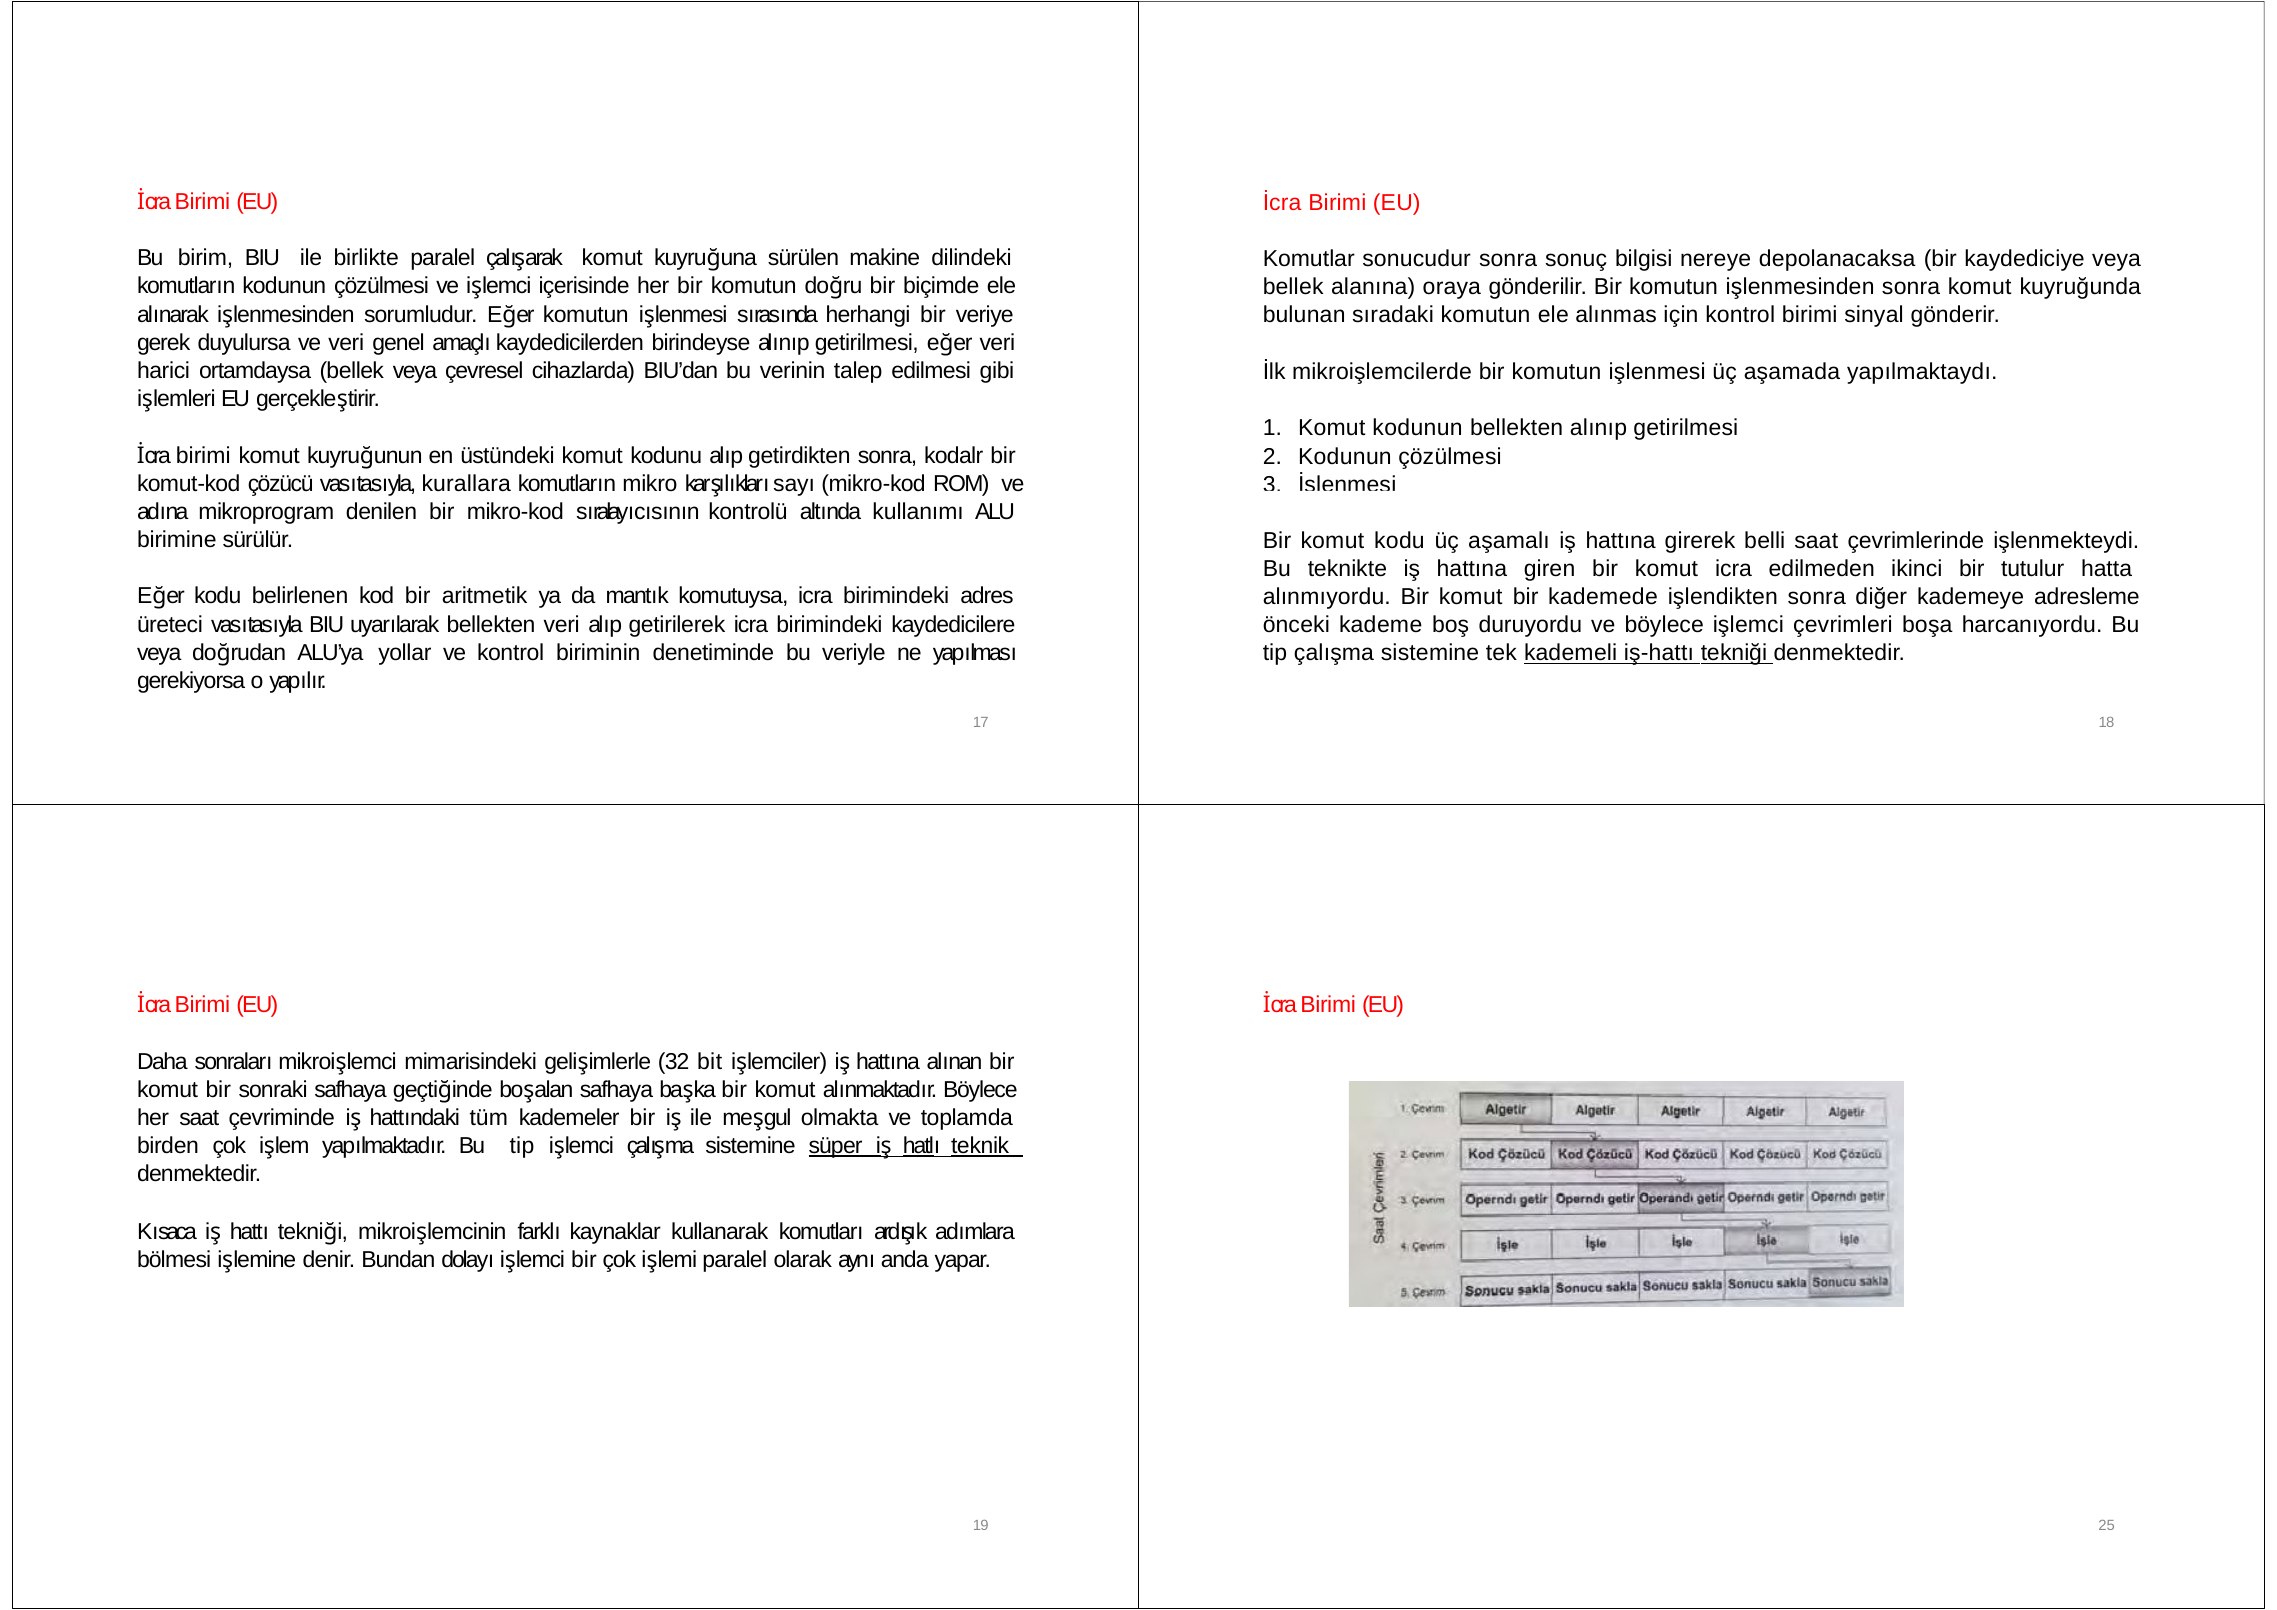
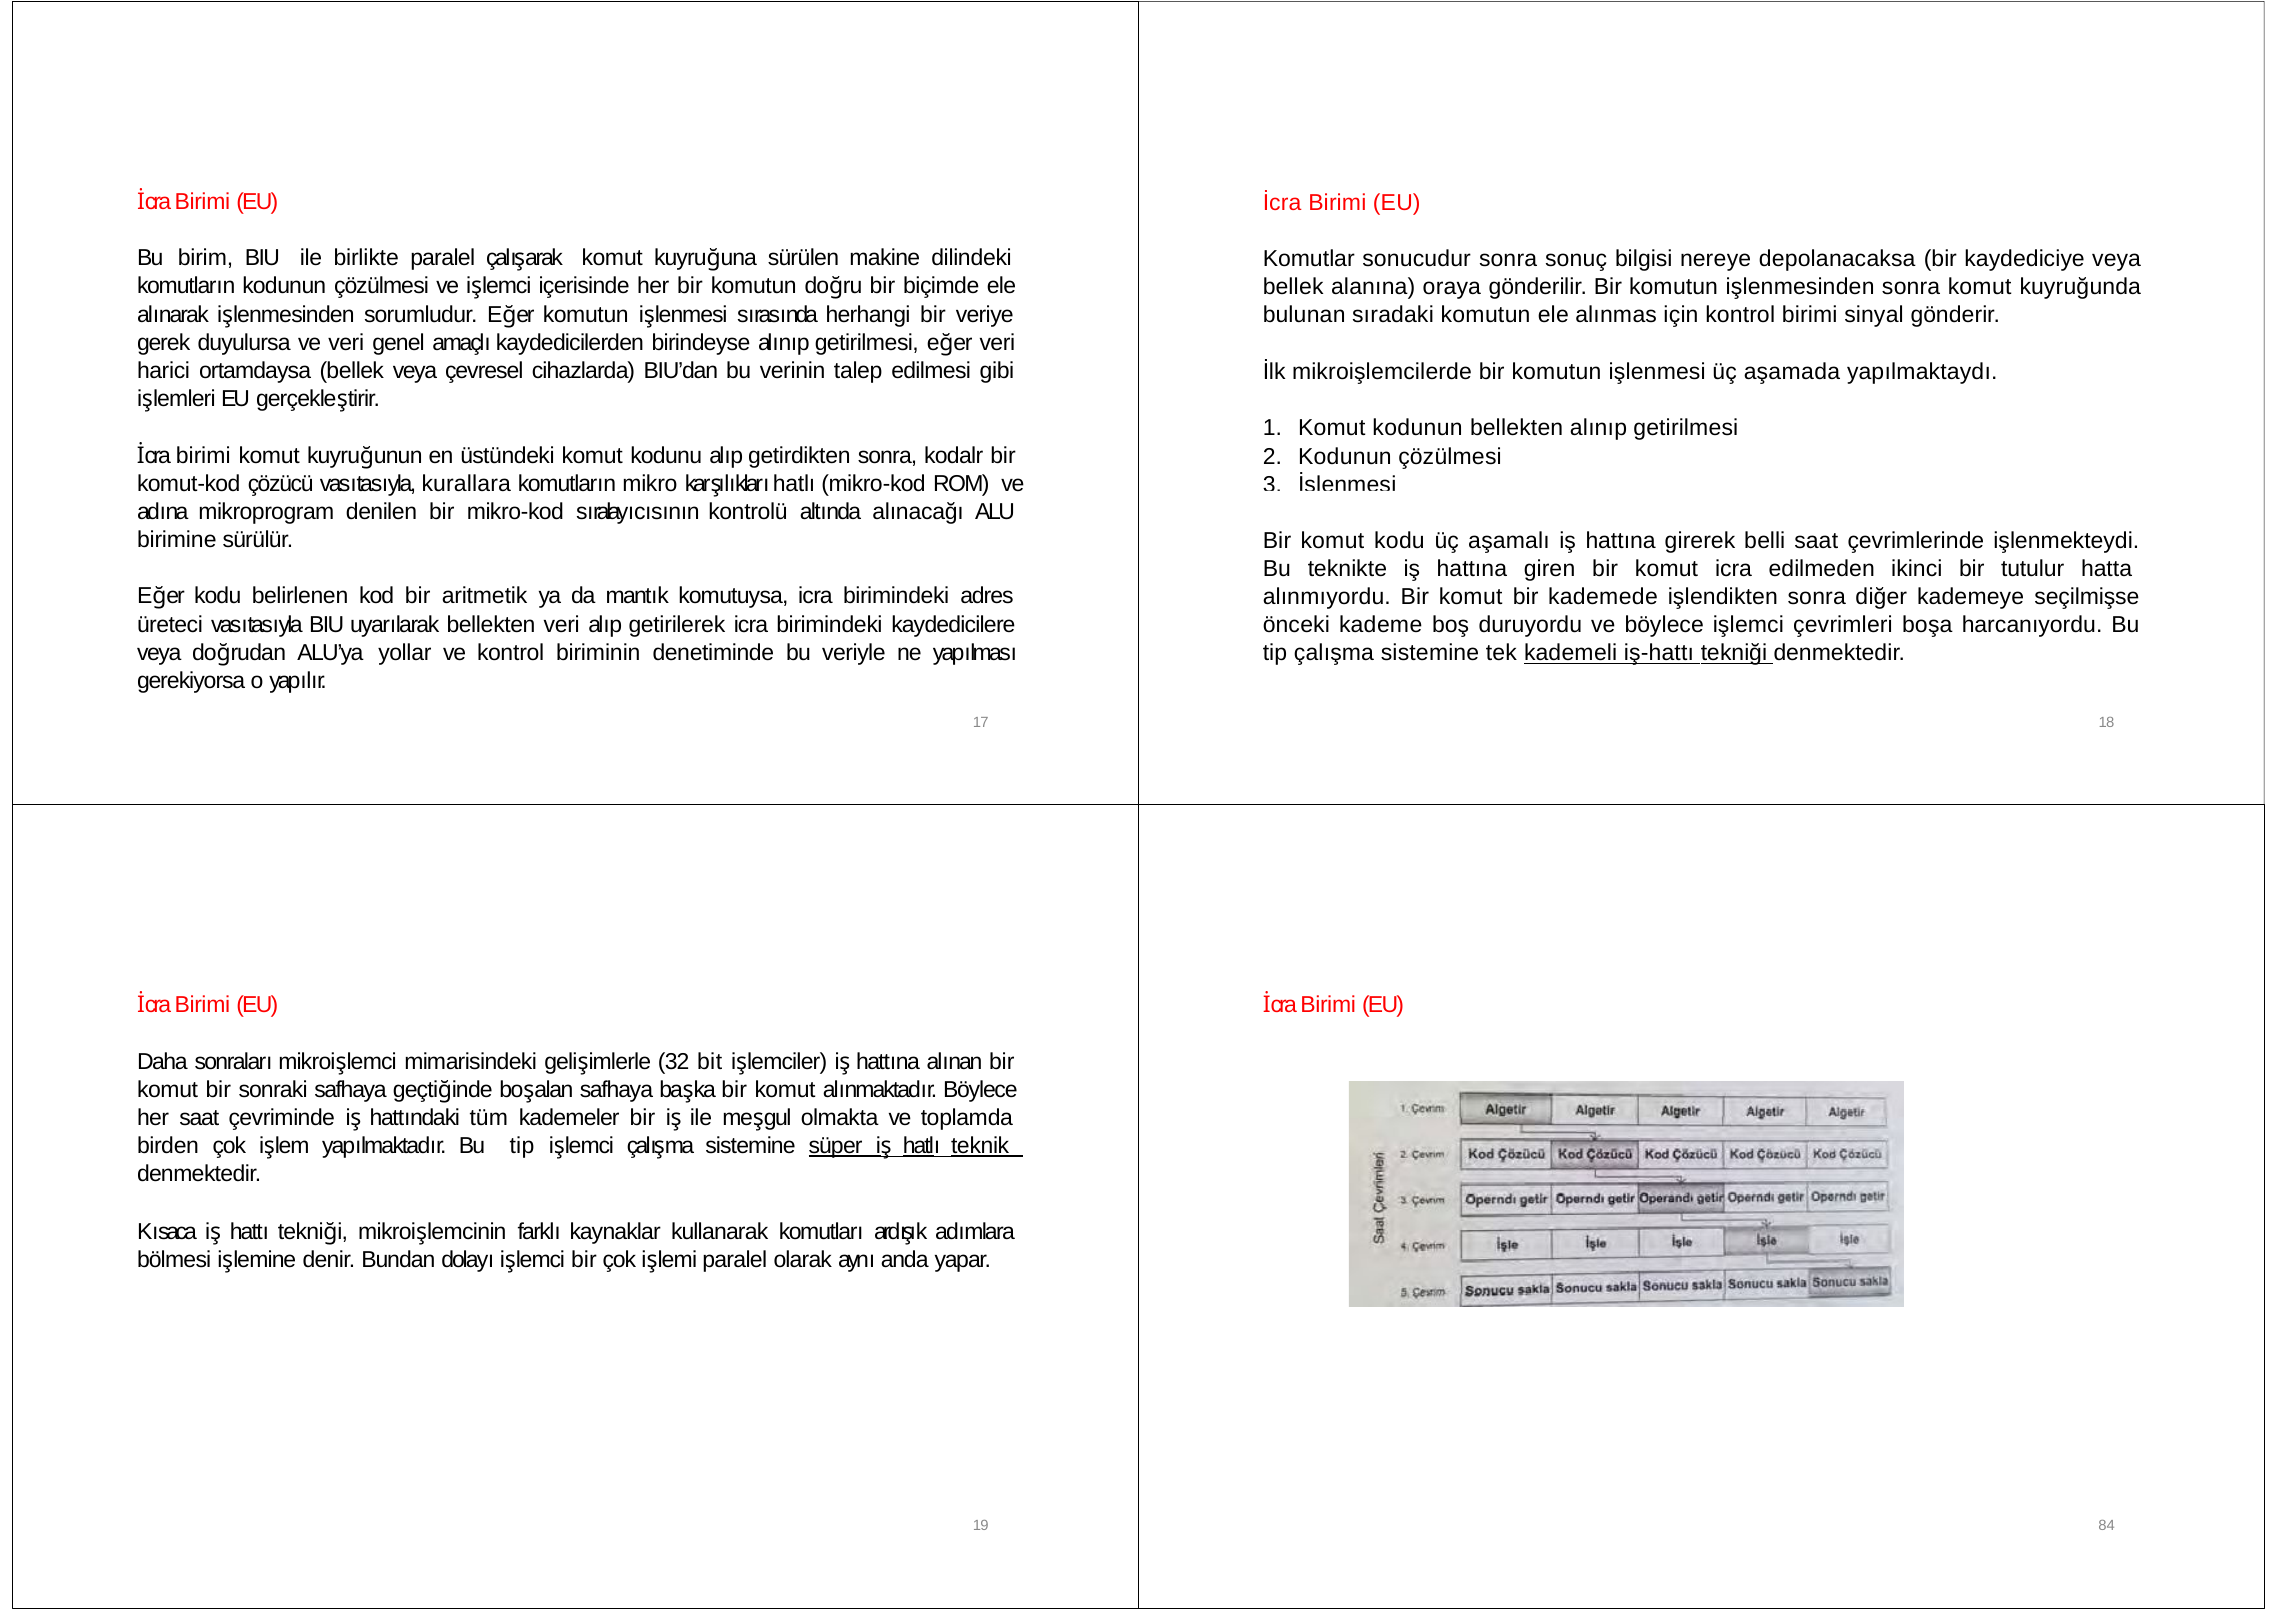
karşılıkları sayı: sayı -> hatlı
kullanımı: kullanımı -> alınacağı
adresleme: adresleme -> seçilmişse
25: 25 -> 84
